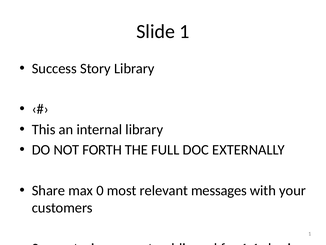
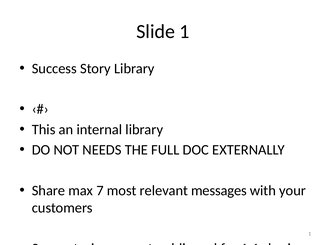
FORTH: FORTH -> NEEDS
0: 0 -> 7
